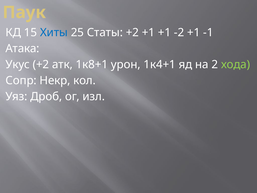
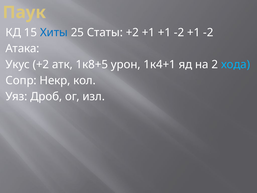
-2 +1 -1: -1 -> -2
1к8+1: 1к8+1 -> 1к8+5
хода colour: light green -> light blue
